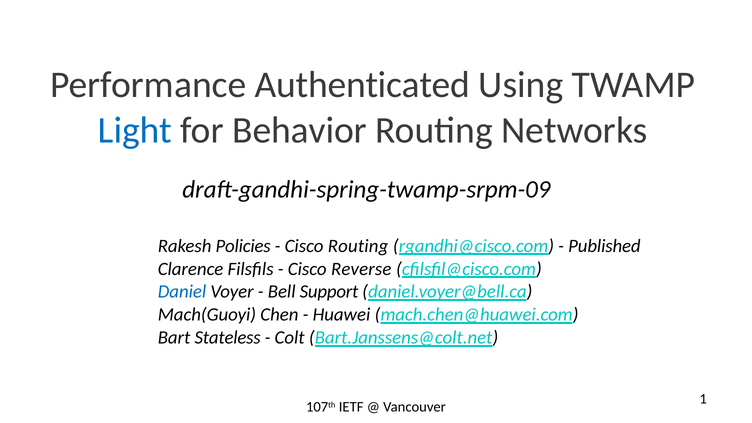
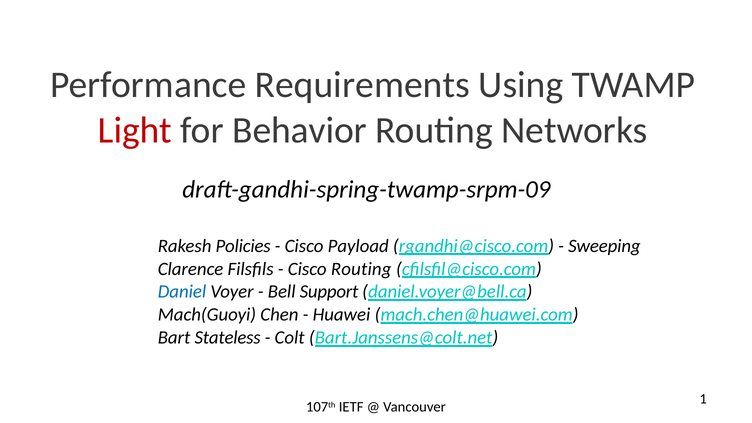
Authenticated: Authenticated -> Requirements
Light colour: blue -> red
Cisco Routing: Routing -> Payload
Published: Published -> Sweeping
Cisco Reverse: Reverse -> Routing
